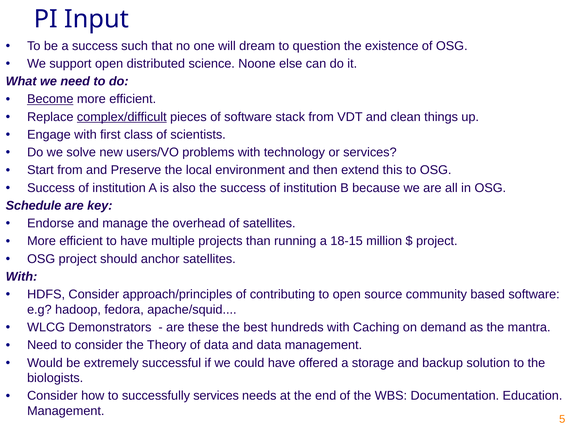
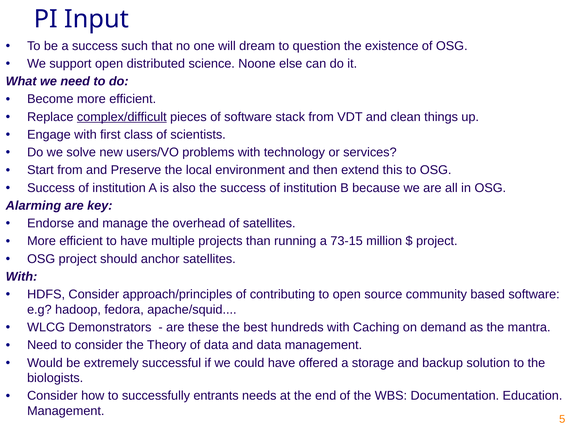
Become underline: present -> none
Schedule: Schedule -> Alarming
18-15: 18-15 -> 73-15
successfully services: services -> entrants
